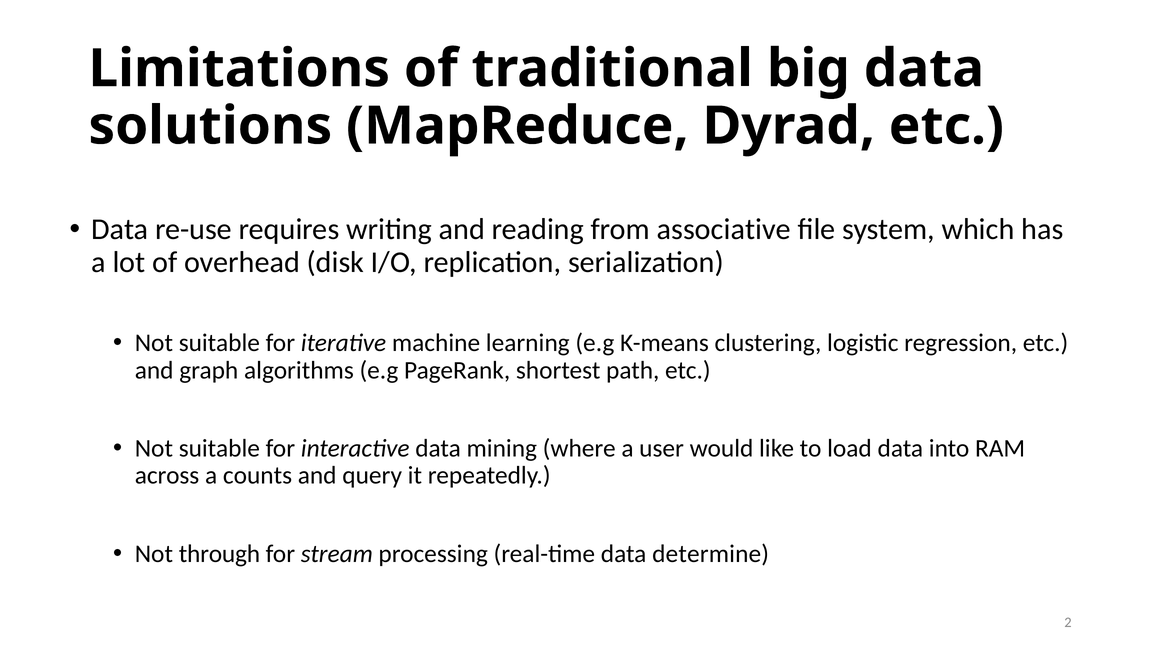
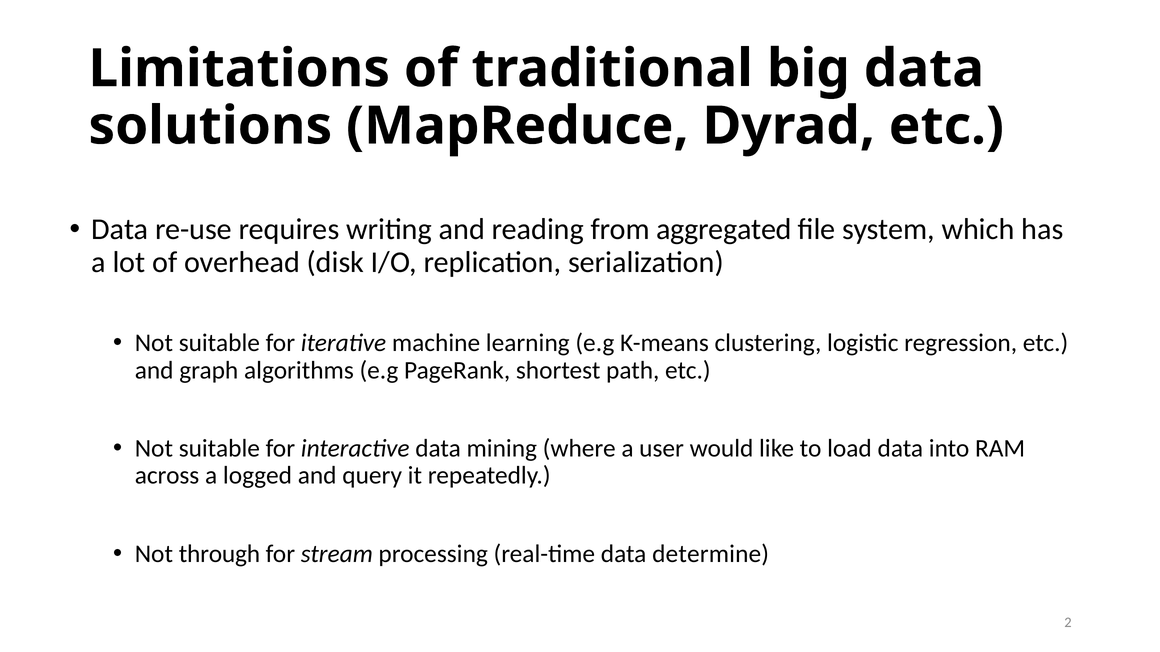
associative: associative -> aggregated
counts: counts -> logged
